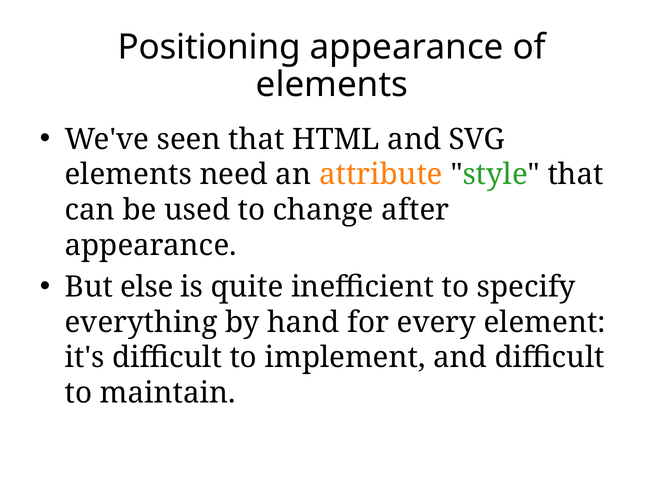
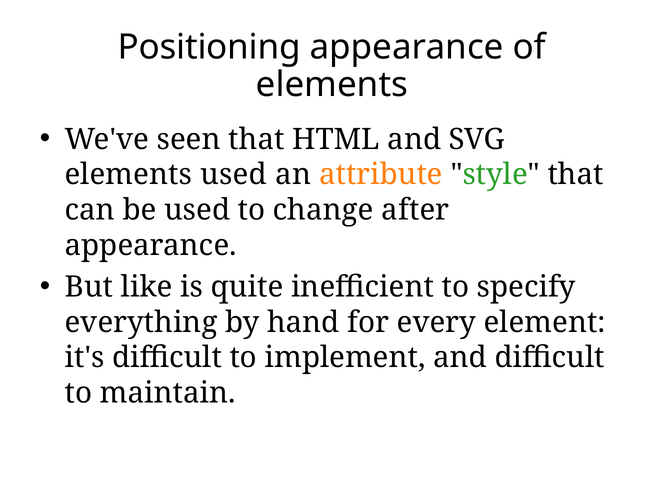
elements need: need -> used
else: else -> like
